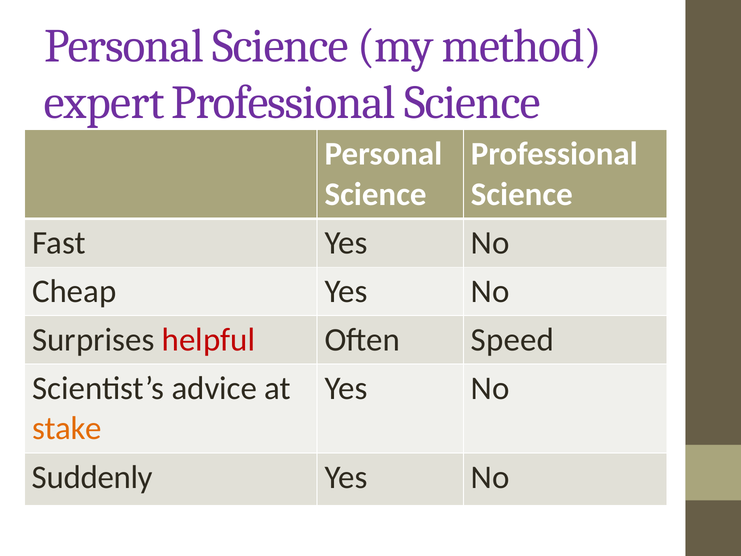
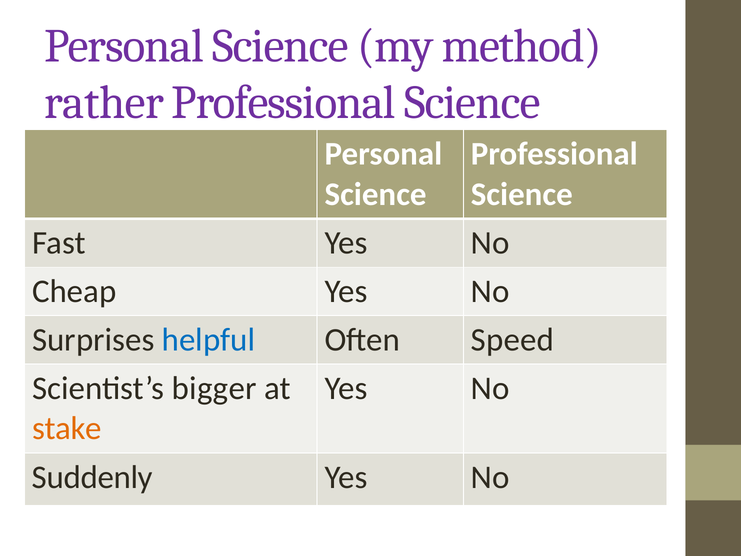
expert: expert -> rather
helpful colour: red -> blue
advice: advice -> bigger
